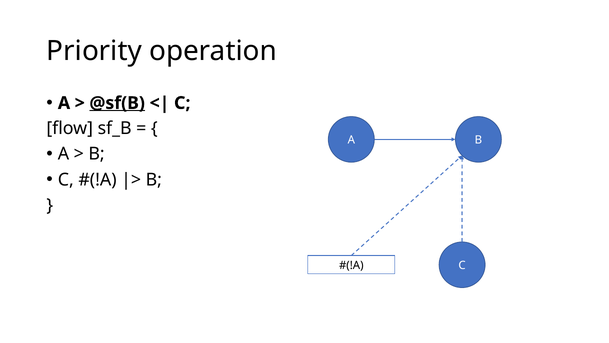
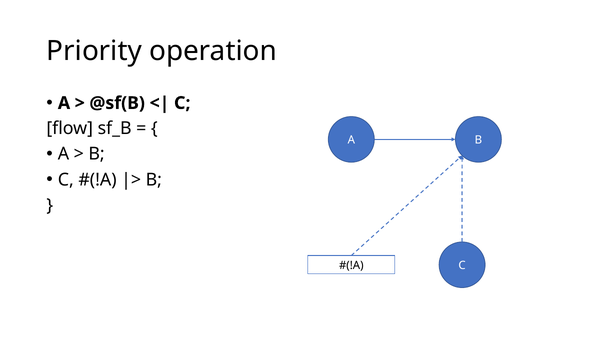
@sf(B underline: present -> none
